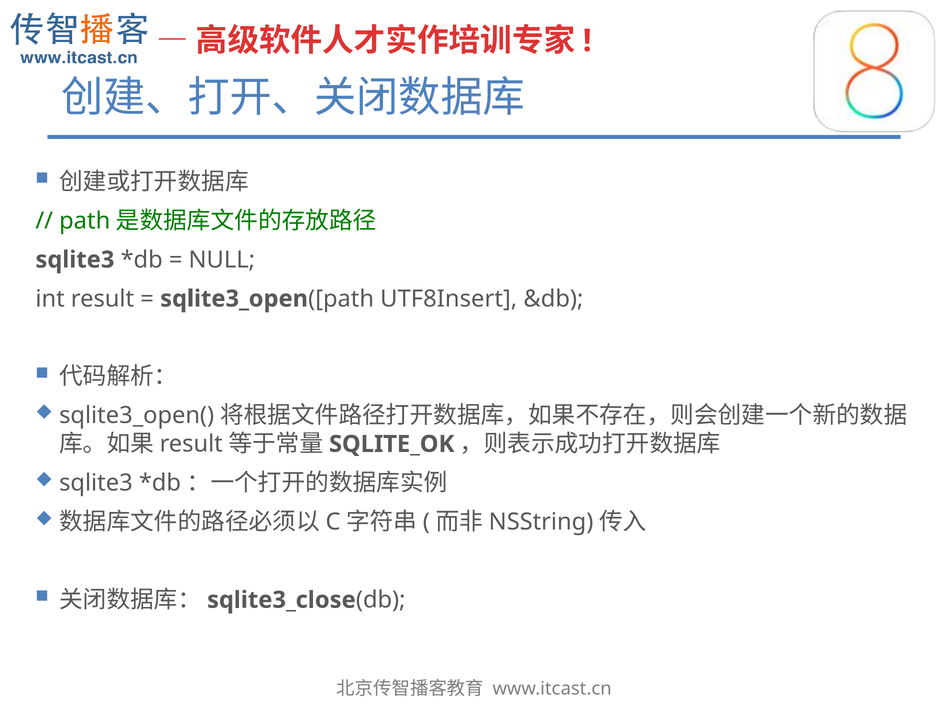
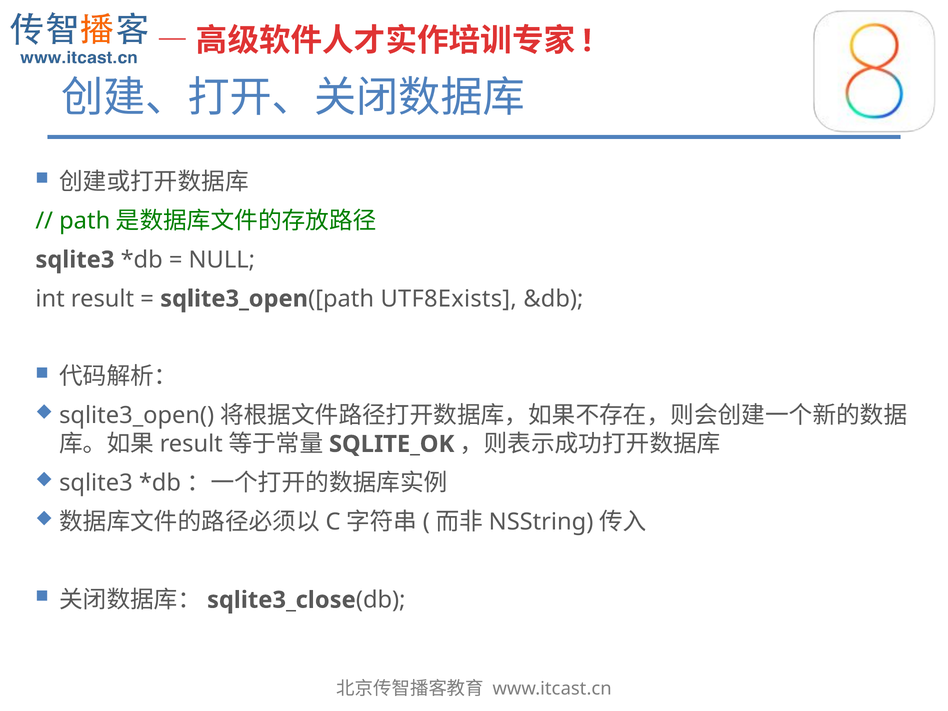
UTF8Insert: UTF8Insert -> UTF8Exists
